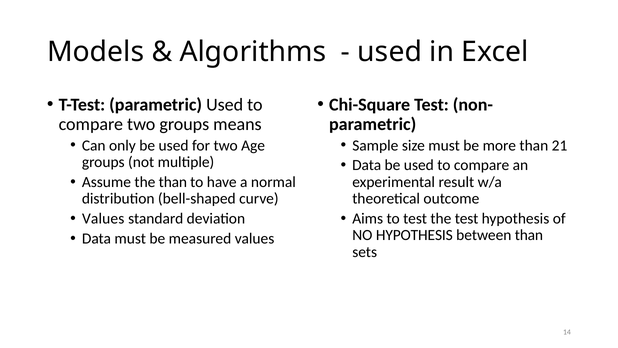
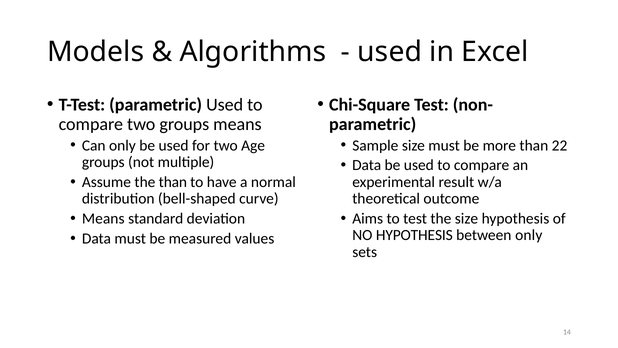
21: 21 -> 22
Values at (103, 218): Values -> Means
the test: test -> size
between than: than -> only
